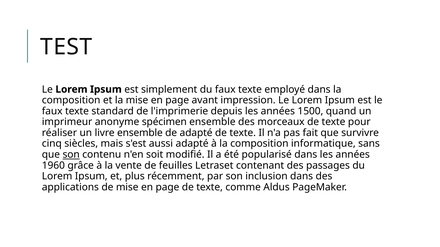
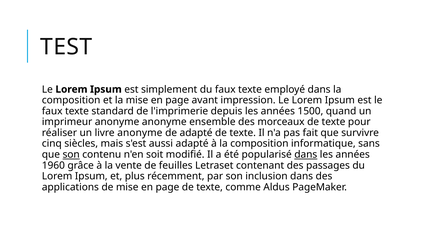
anonyme spécimen: spécimen -> anonyme
livre ensemble: ensemble -> anonyme
dans at (306, 155) underline: none -> present
